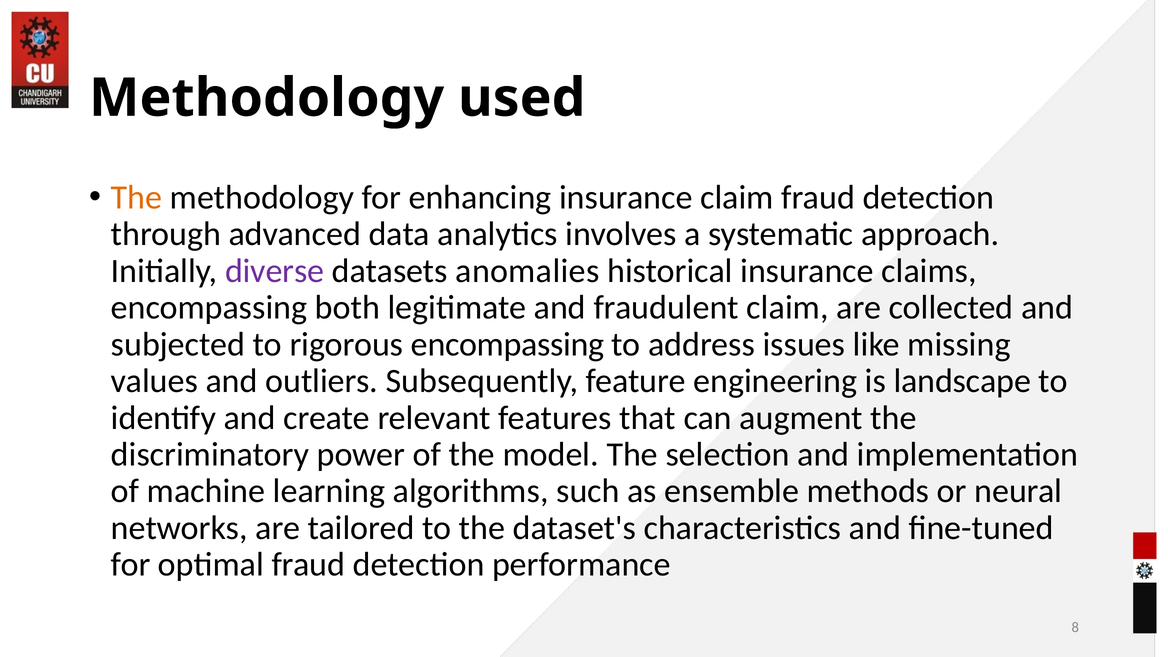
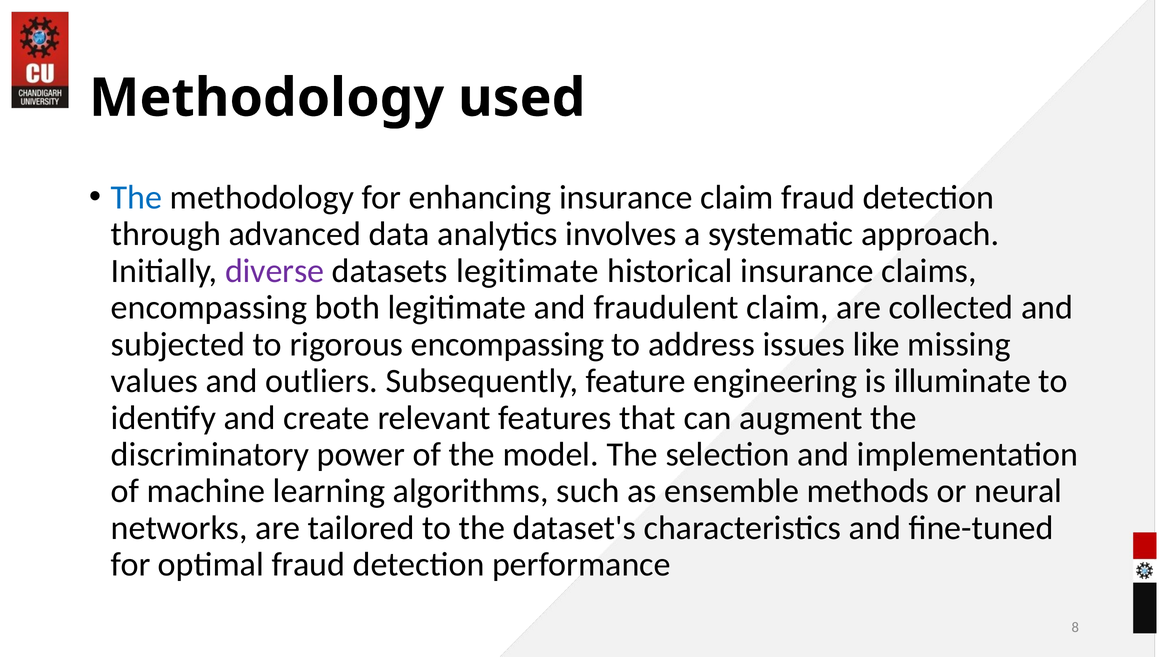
The at (137, 197) colour: orange -> blue
datasets anomalies: anomalies -> legitimate
landscape: landscape -> illuminate
